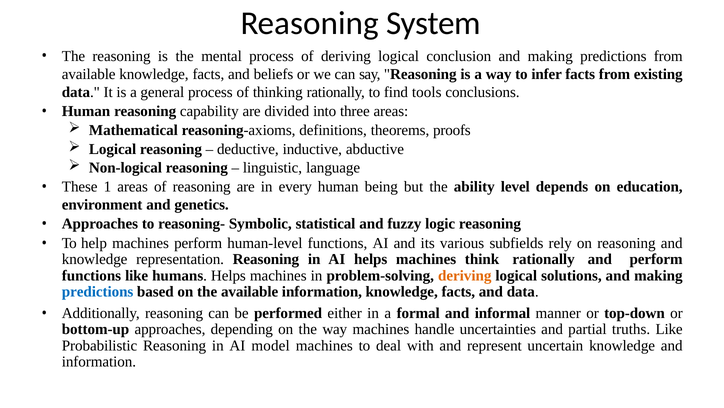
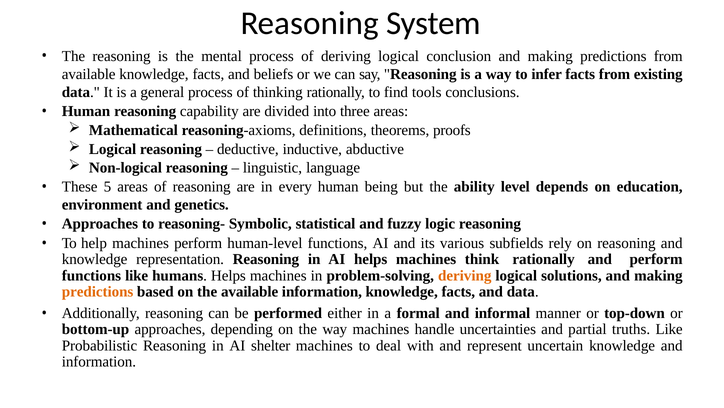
1: 1 -> 5
predictions at (98, 291) colour: blue -> orange
model: model -> shelter
